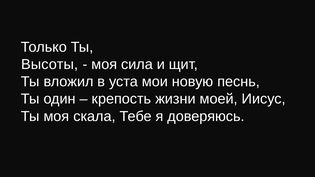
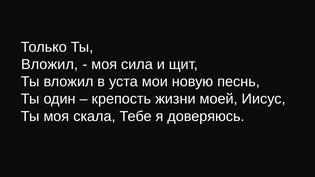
Высоты at (50, 64): Высоты -> Вложил
